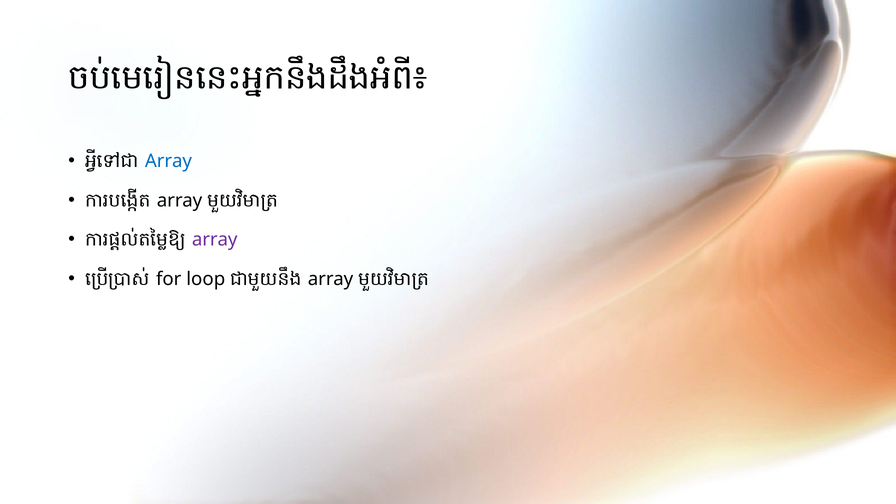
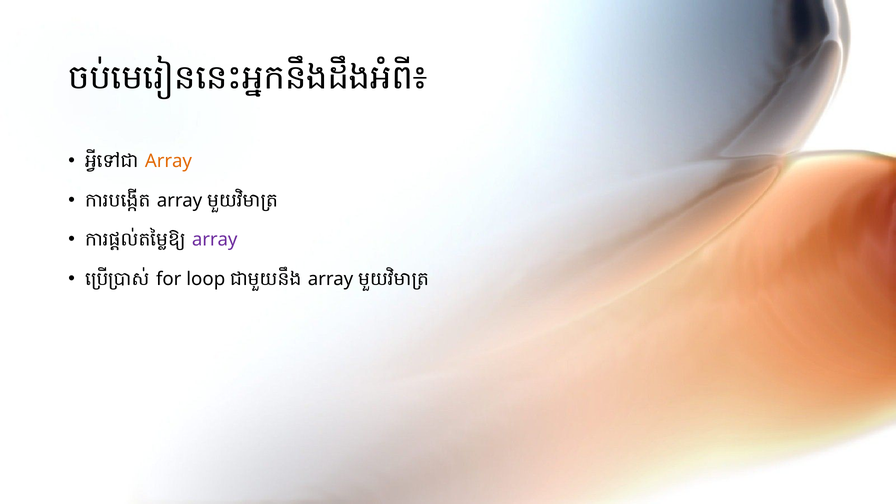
Array at (168, 161) colour: blue -> orange
